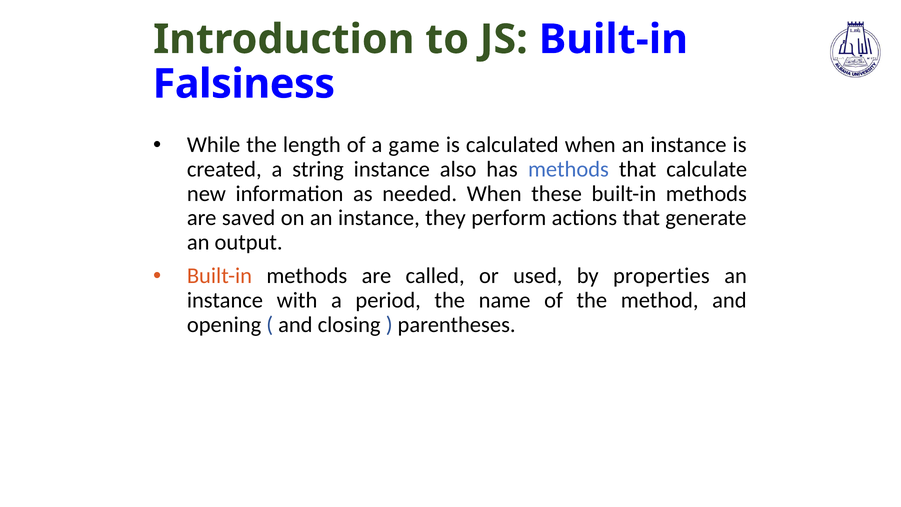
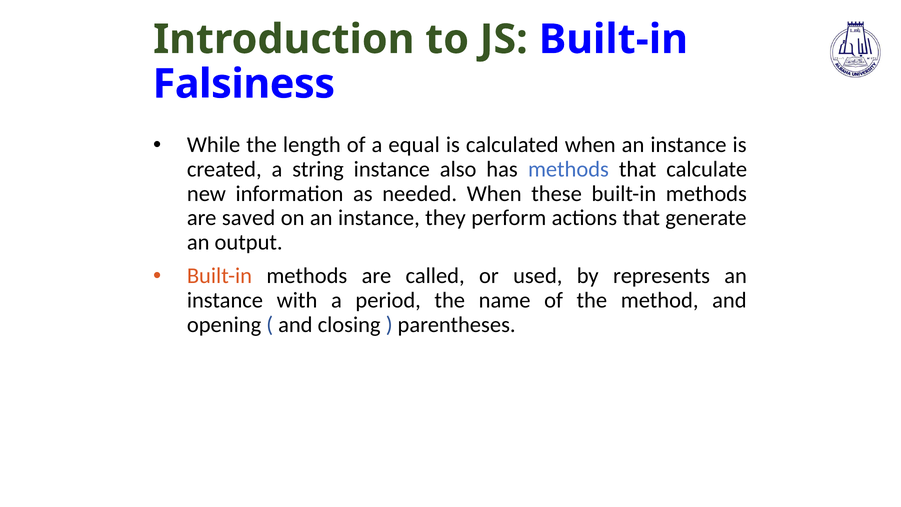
game: game -> equal
properties: properties -> represents
